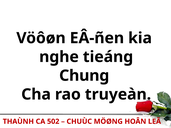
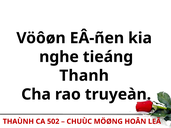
Chung: Chung -> Thanh
